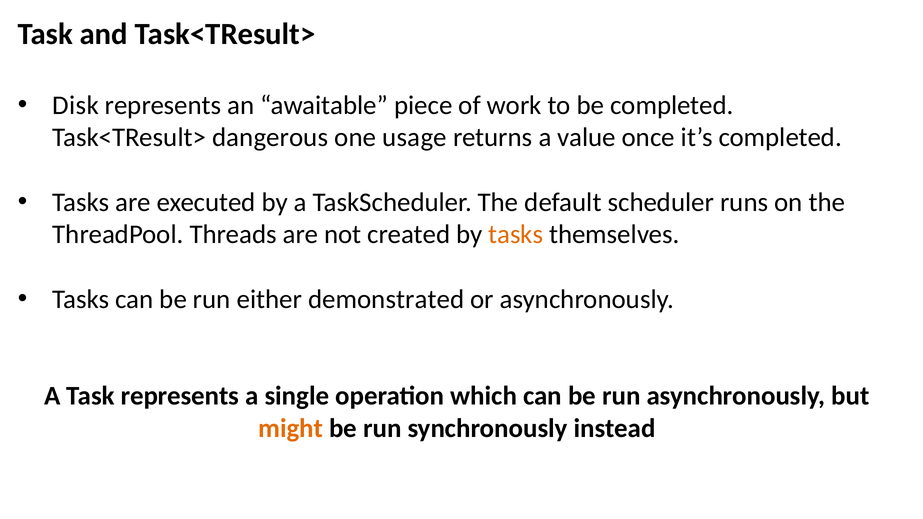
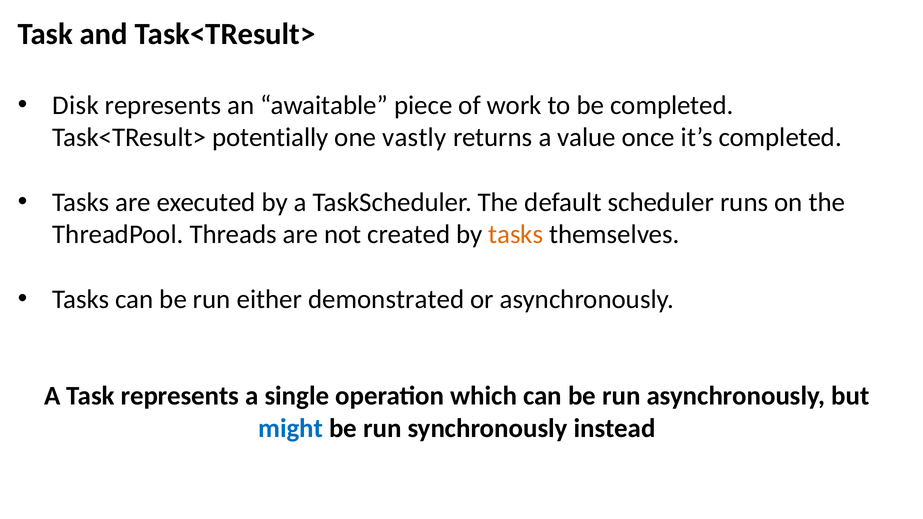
dangerous: dangerous -> potentially
usage: usage -> vastly
might colour: orange -> blue
